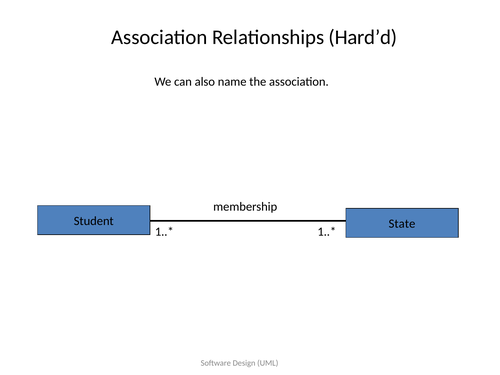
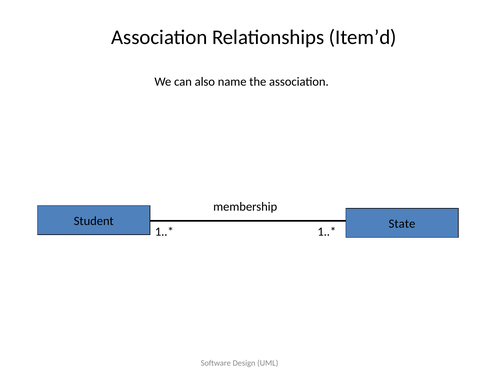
Hard’d: Hard’d -> Item’d
